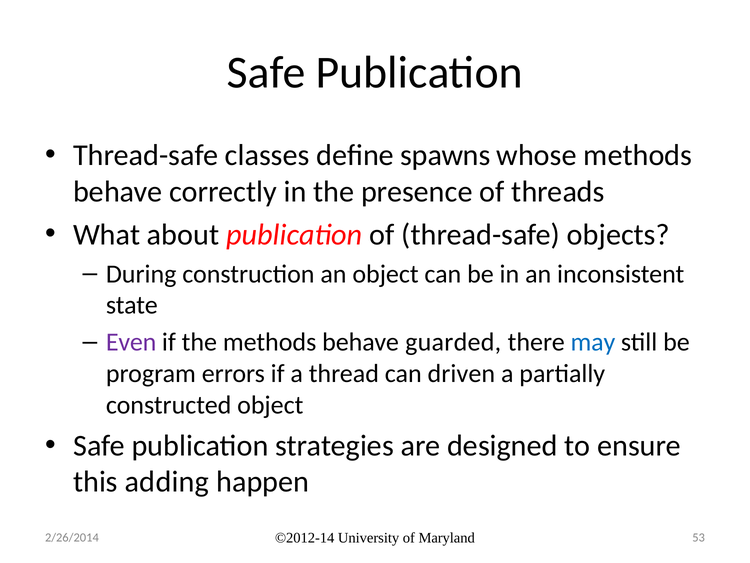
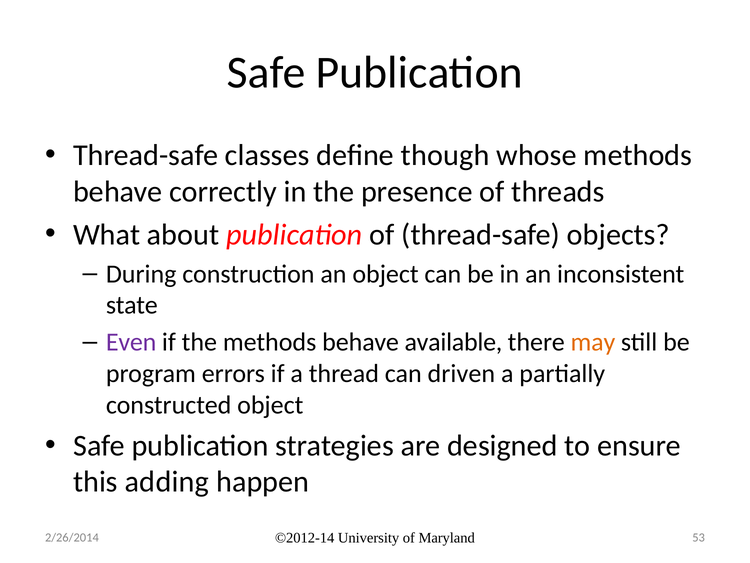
spawns: spawns -> though
guarded: guarded -> available
may colour: blue -> orange
